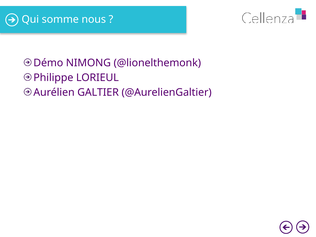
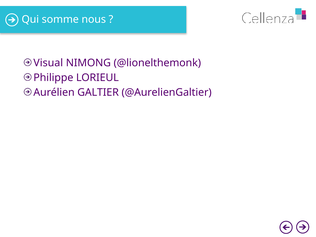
Démo: Démo -> Visual
